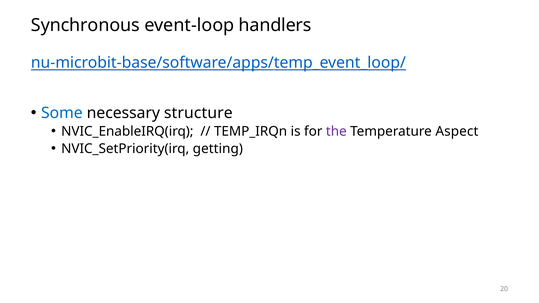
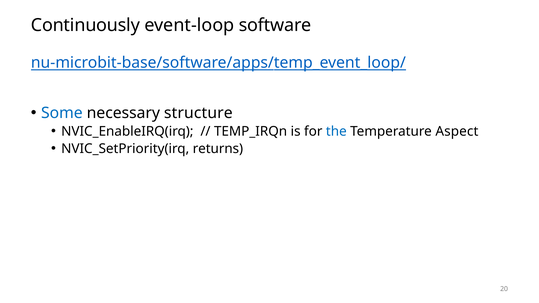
Synchronous: Synchronous -> Continuously
handlers: handlers -> software
the colour: purple -> blue
getting: getting -> returns
